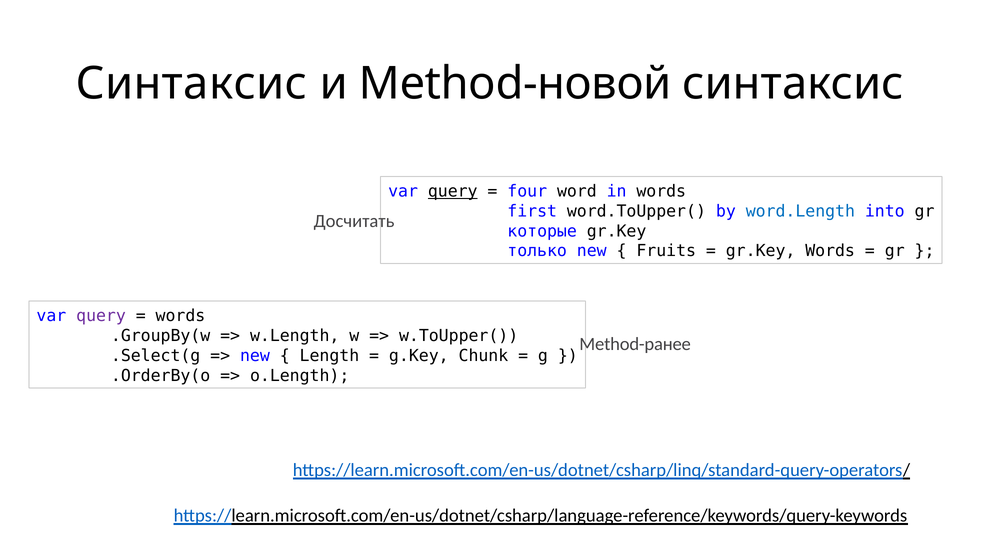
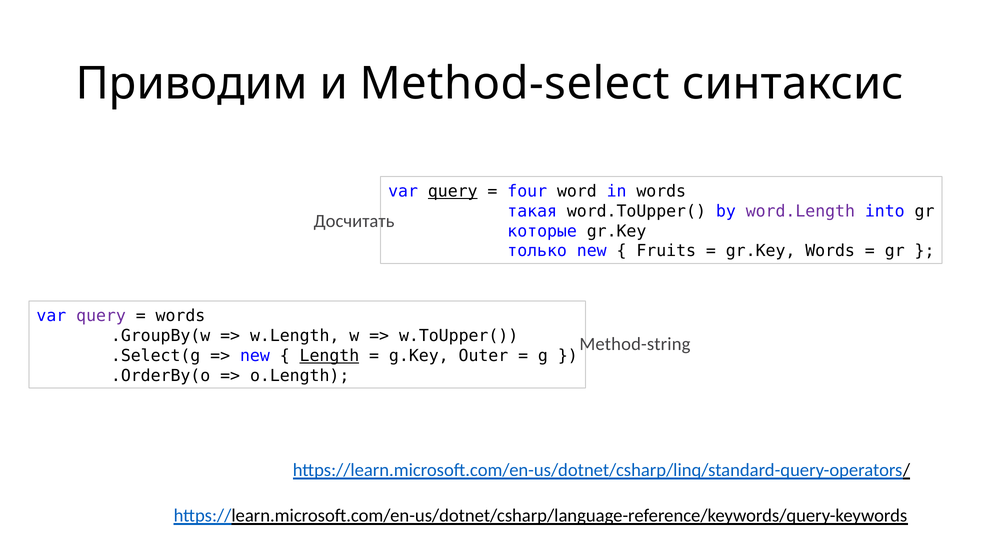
Синтаксис at (191, 83): Синтаксис -> Приводим
Method-новой: Method-новой -> Method-select
first: first -> такая
word.Length colour: blue -> purple
Method-ранее: Method-ранее -> Method-string
Length underline: none -> present
Chunk: Chunk -> Outer
